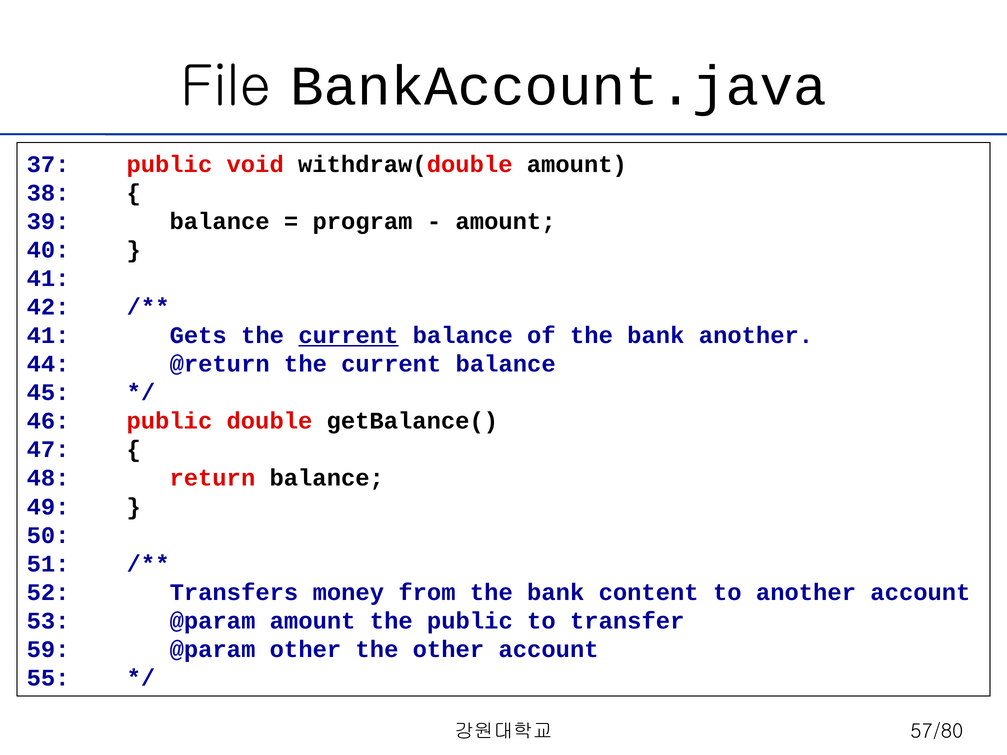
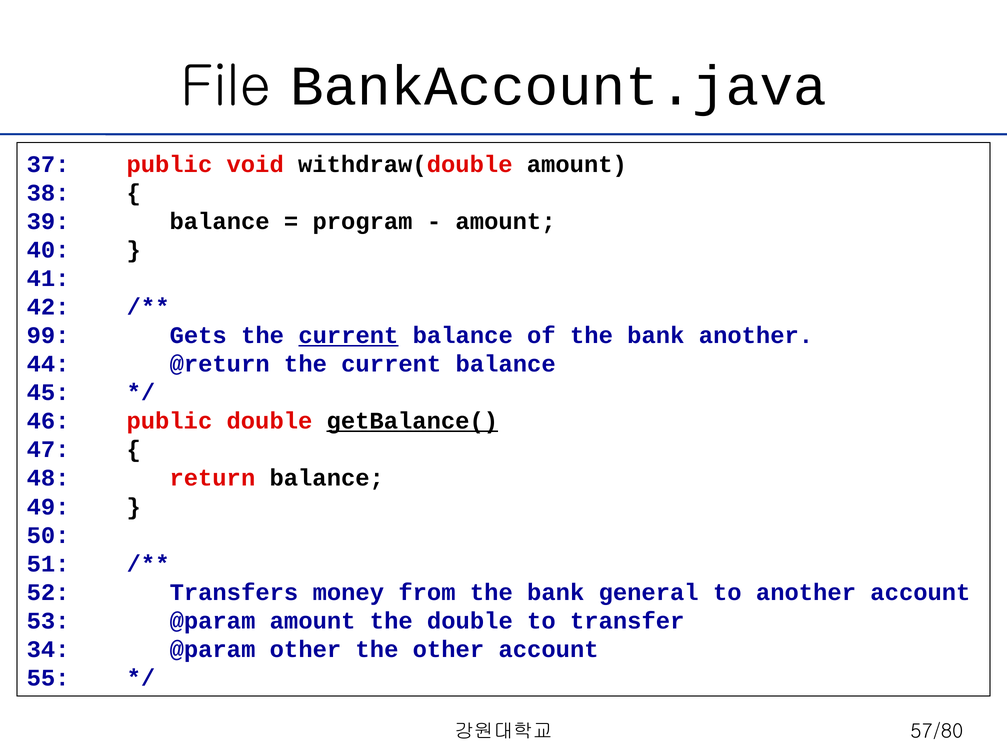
41 at (48, 336): 41 -> 99
getBalance( underline: none -> present
content: content -> general
the public: public -> double
59: 59 -> 34
